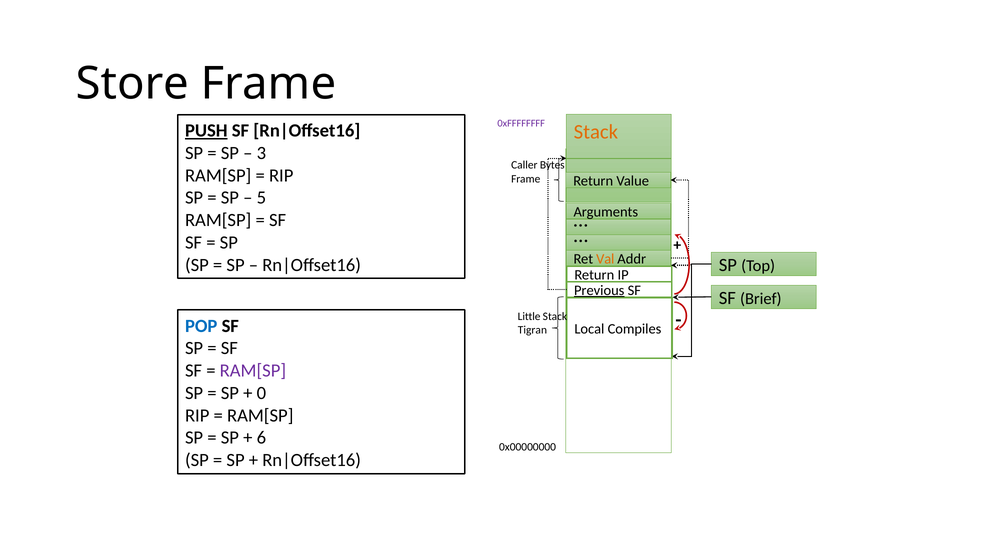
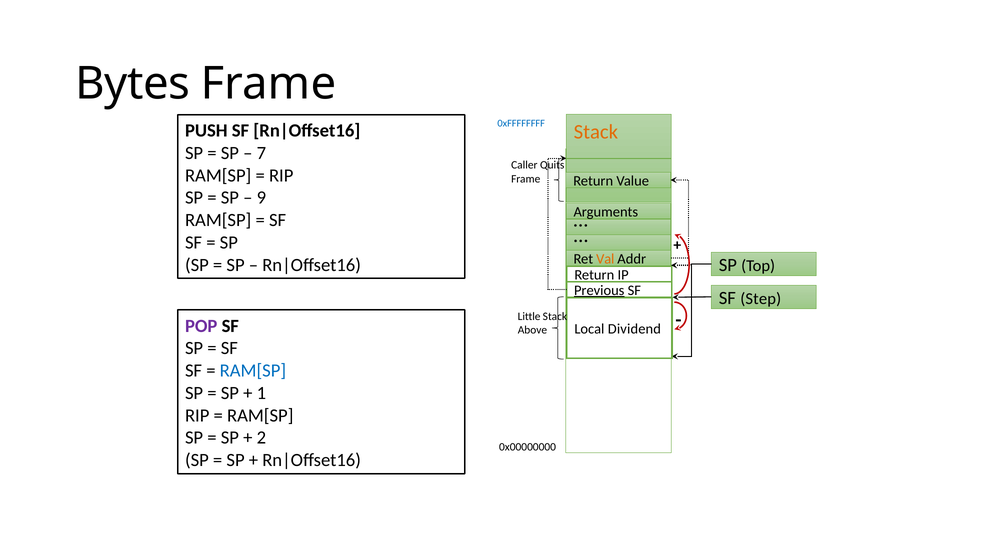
Store: Store -> Bytes
0xFFFFFFFF colour: purple -> blue
PUSH underline: present -> none
3: 3 -> 7
Bytes: Bytes -> Quits
5: 5 -> 9
Brief: Brief -> Step
POP colour: blue -> purple
Compiles: Compiles -> Dividend
Tigran: Tigran -> Above
RAM[SP at (253, 371) colour: purple -> blue
0: 0 -> 1
6: 6 -> 2
